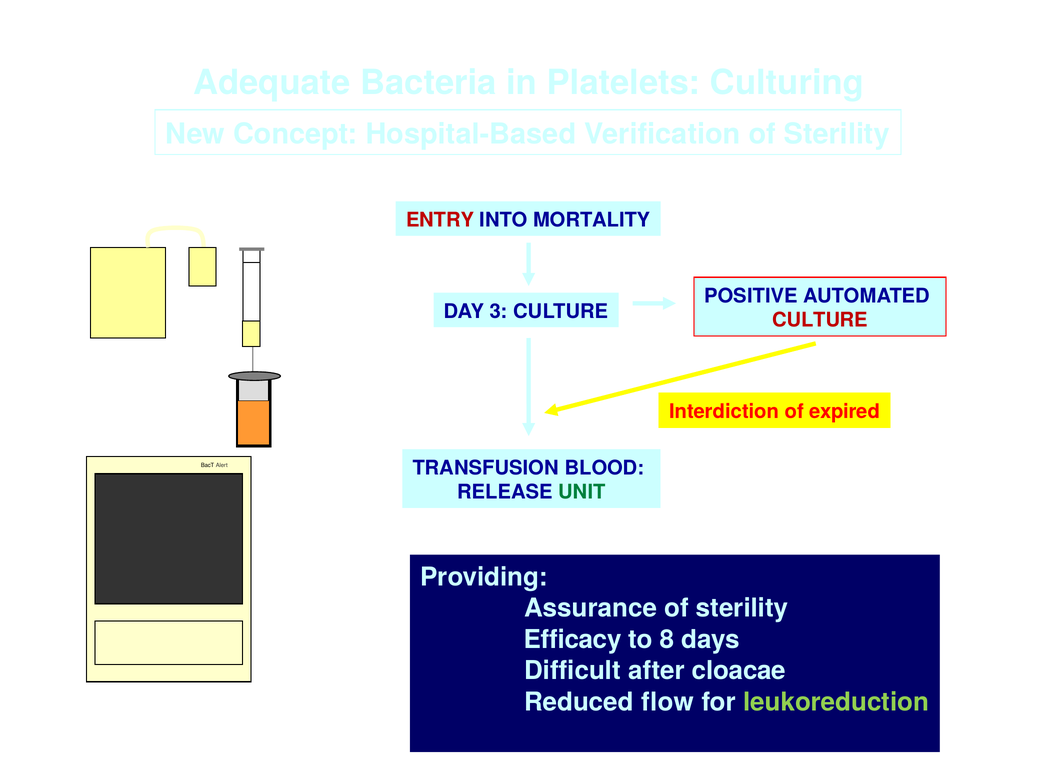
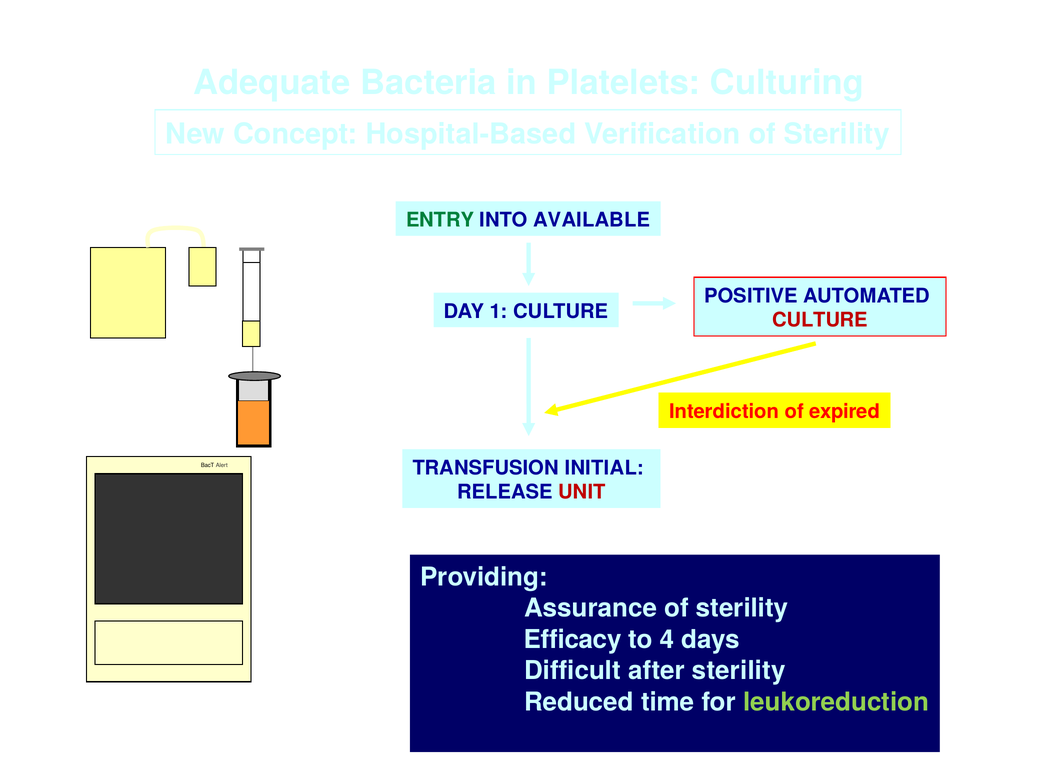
ENTRY colour: red -> green
MORTALITY: MORTALITY -> AVAILABLE
3: 3 -> 1
BLOOD: BLOOD -> INITIAL
UNIT colour: green -> red
8: 8 -> 4
after cloacae: cloacae -> sterility
flow: flow -> time
